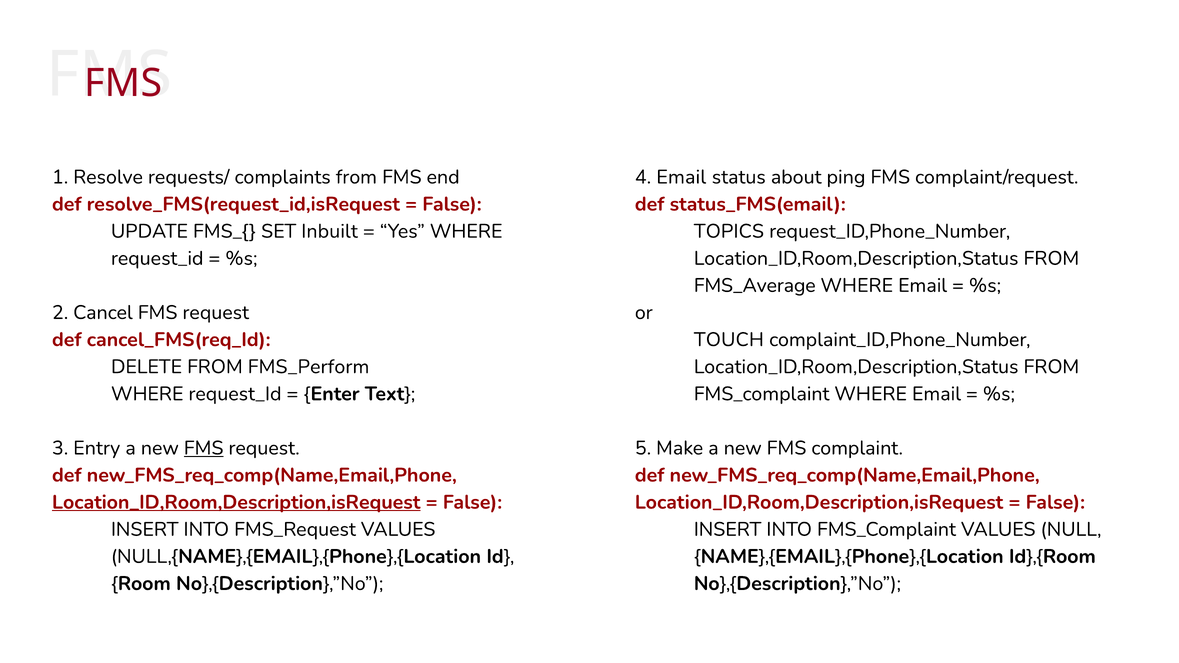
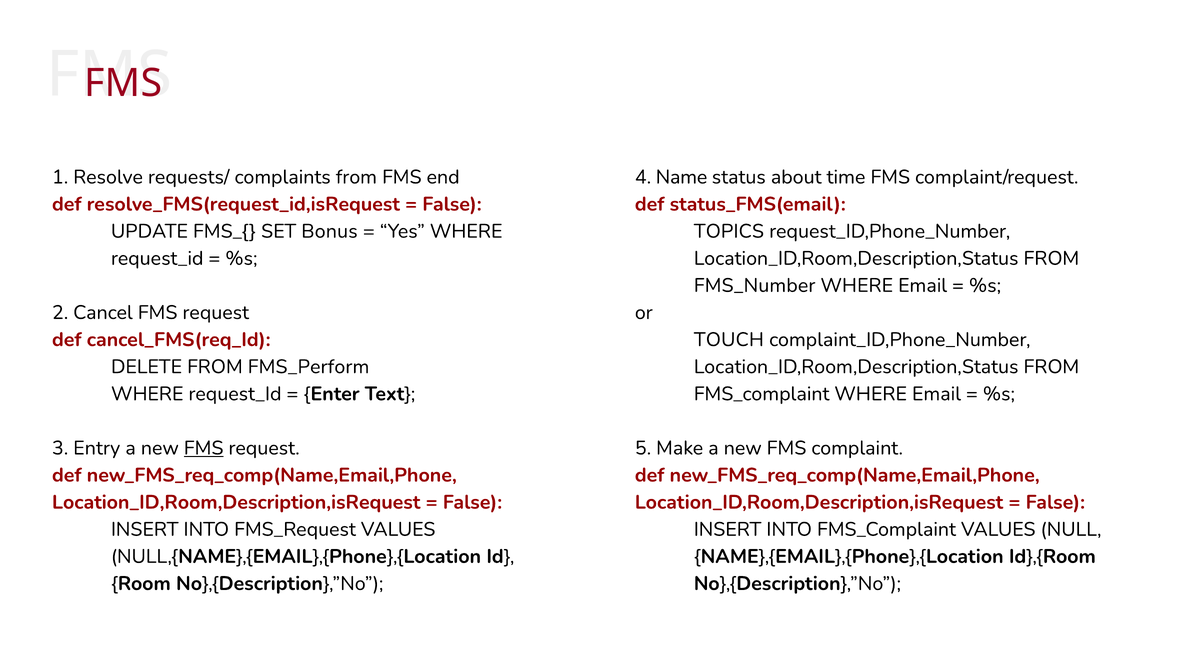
4 Email: Email -> Name
ping: ping -> time
Inbuilt: Inbuilt -> Bonus
FMS_Average: FMS_Average -> FMS_Number
Location_ID,Room,Description,isRequest at (236, 502) underline: present -> none
